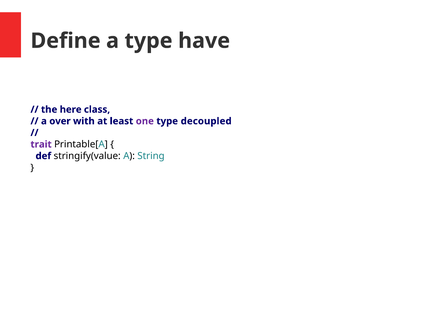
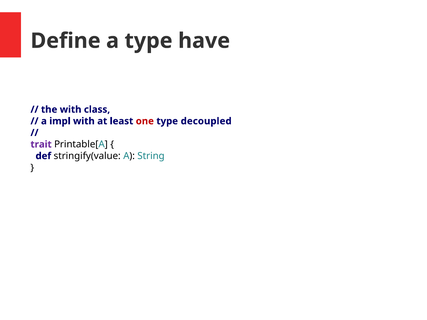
the here: here -> with
over: over -> impl
one colour: purple -> red
